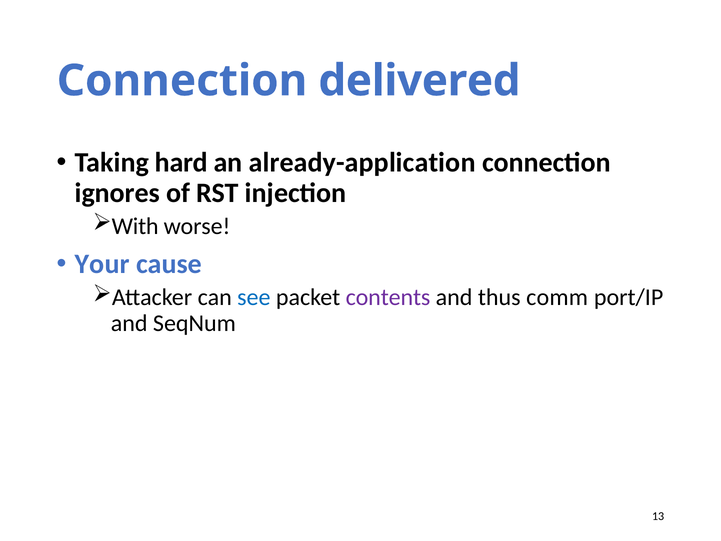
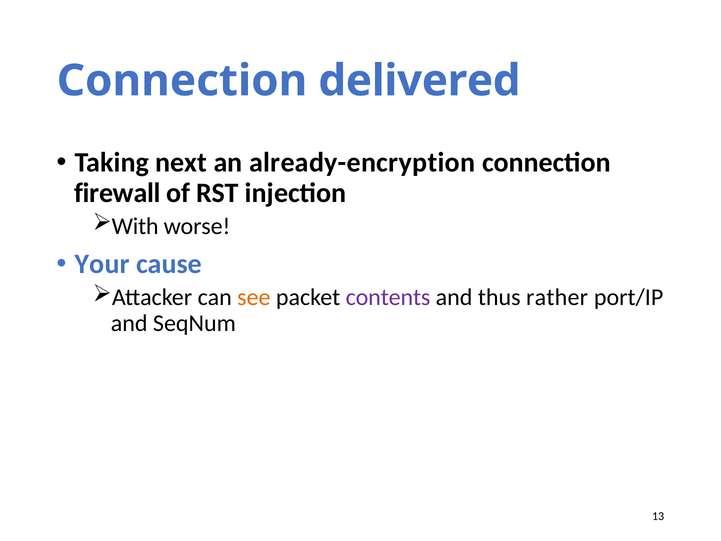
hard: hard -> next
already-application: already-application -> already-encryption
ignores: ignores -> firewall
see colour: blue -> orange
comm: comm -> rather
